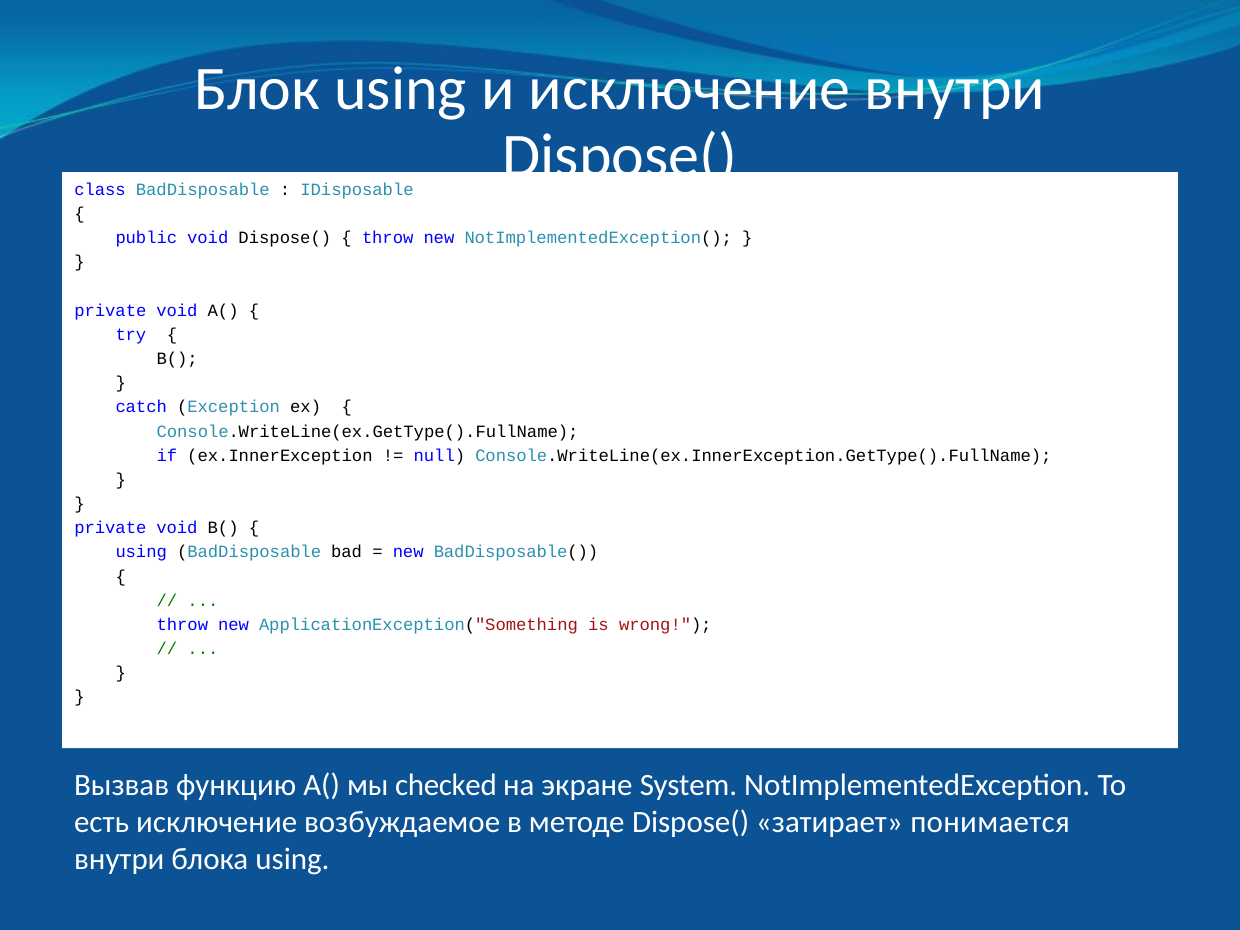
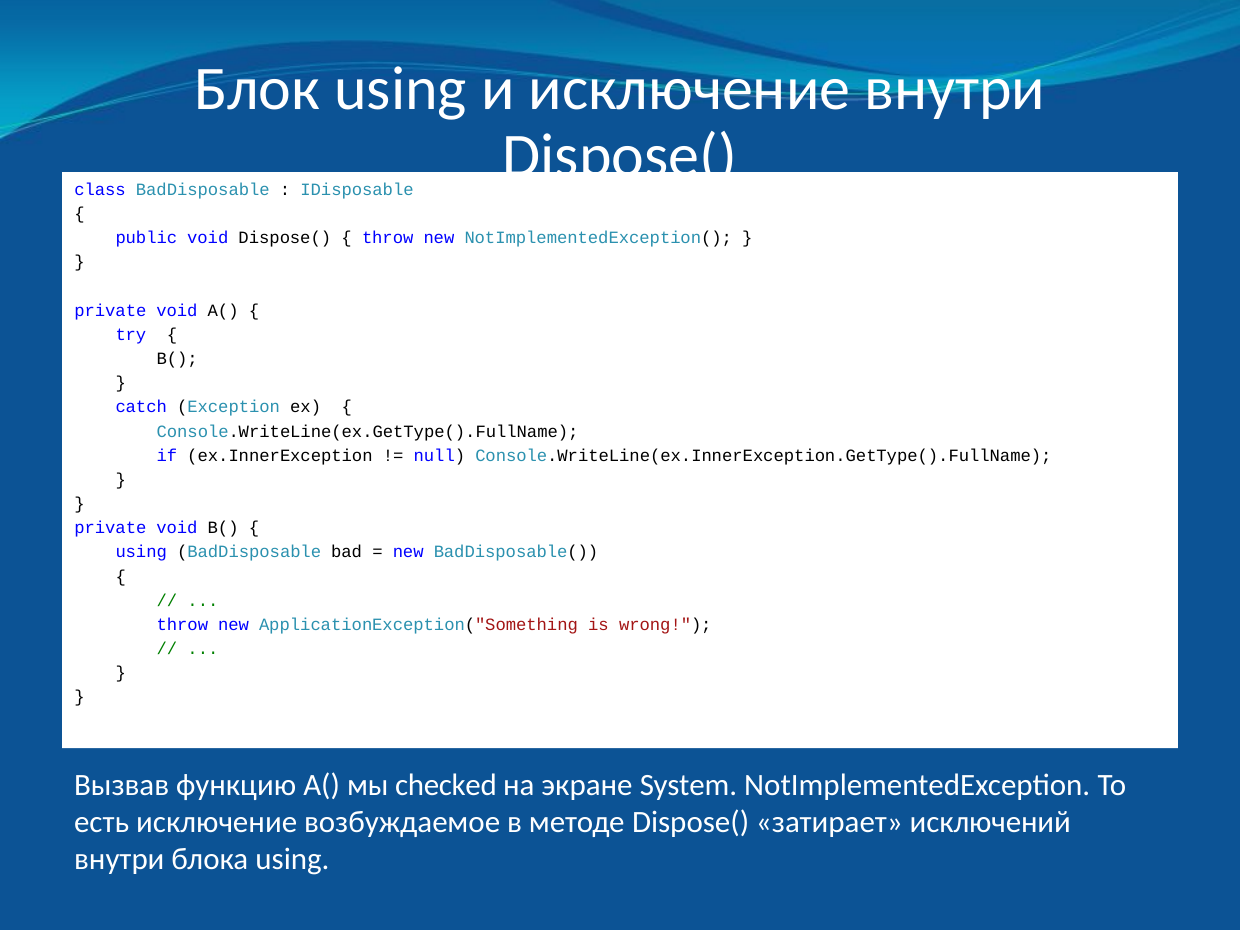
понимается: понимается -> исключений
